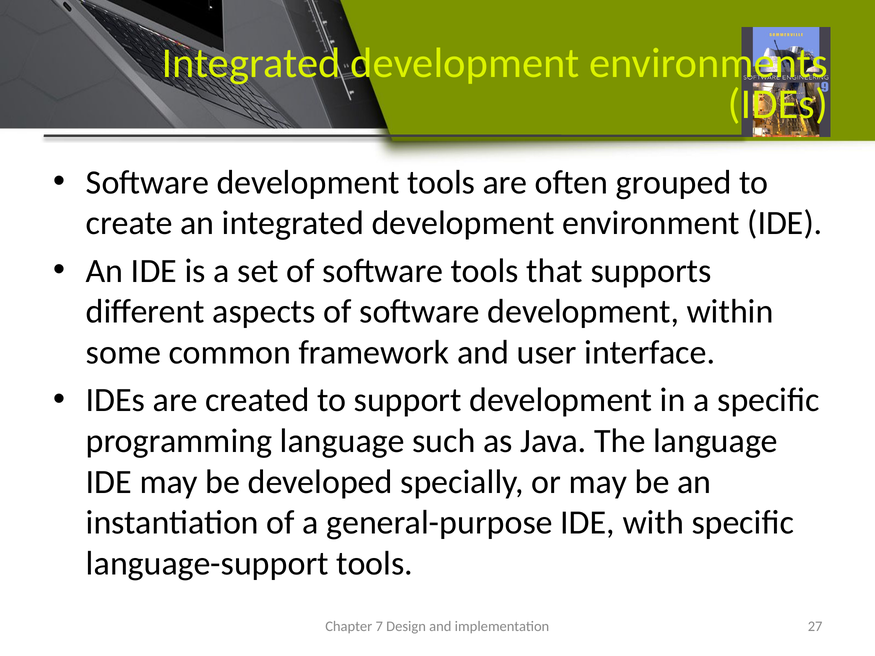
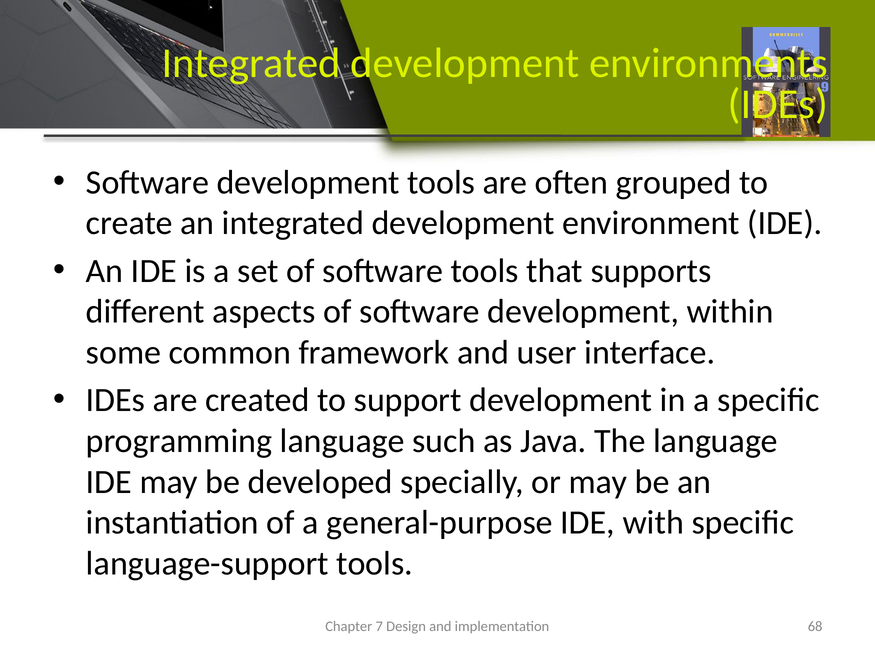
27: 27 -> 68
